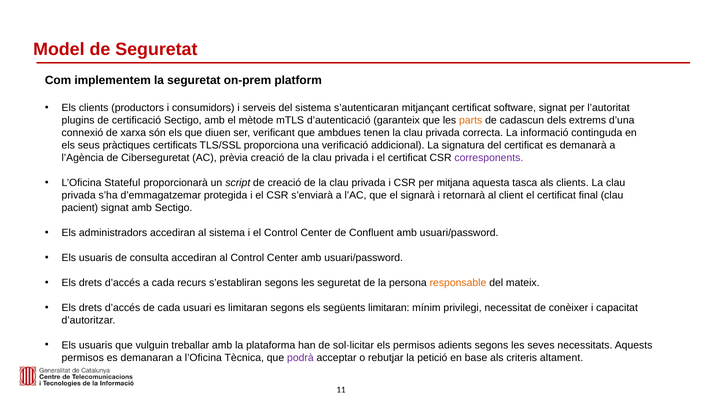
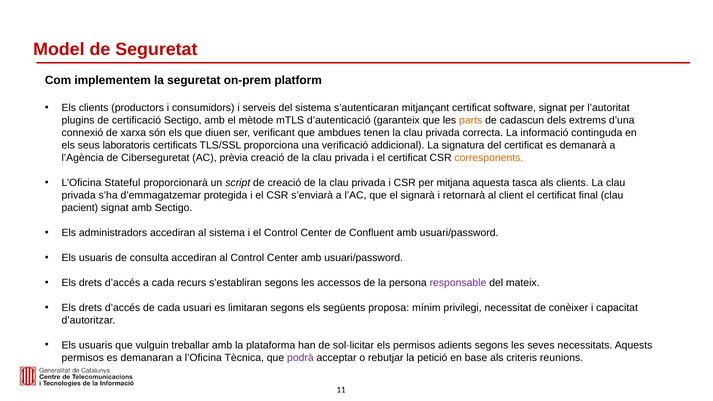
pràctiques: pràctiques -> laboratoris
corresponents colour: purple -> orange
les seguretat: seguretat -> accessos
responsable colour: orange -> purple
següents limitaran: limitaran -> proposa
altament: altament -> reunions
